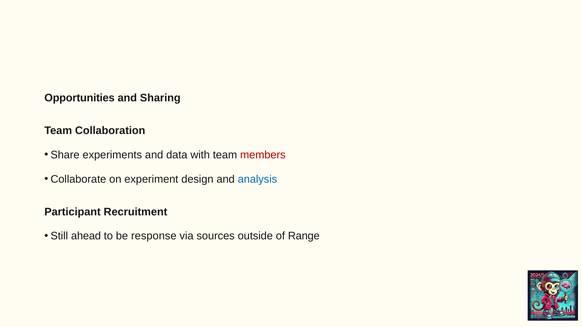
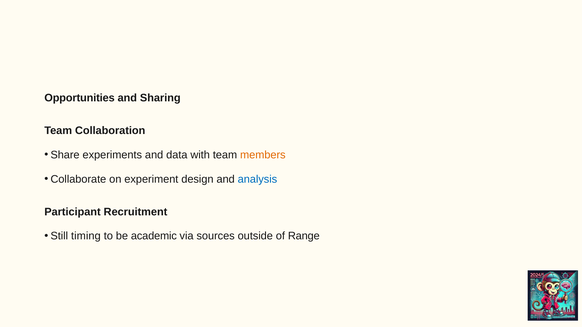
members colour: red -> orange
ahead: ahead -> timing
response: response -> academic
